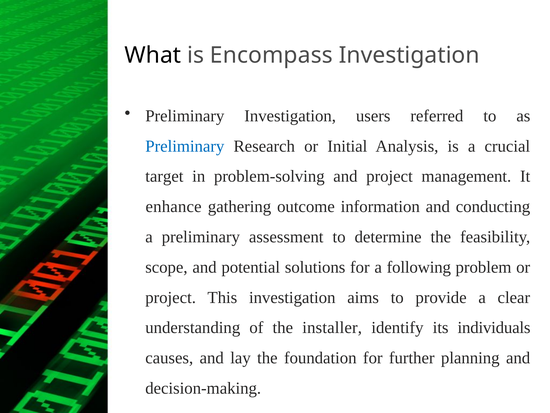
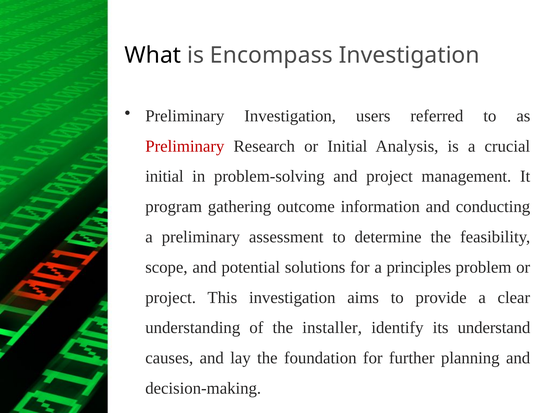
Preliminary at (185, 146) colour: blue -> red
target at (164, 176): target -> initial
enhance: enhance -> program
following: following -> principles
individuals: individuals -> understand
